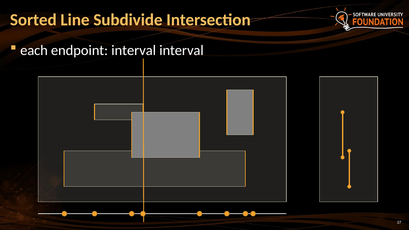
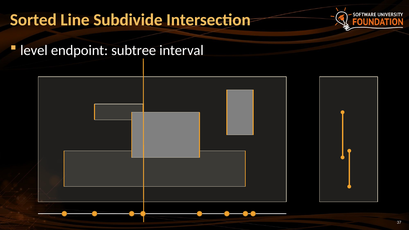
each: each -> level
endpoint interval: interval -> subtree
